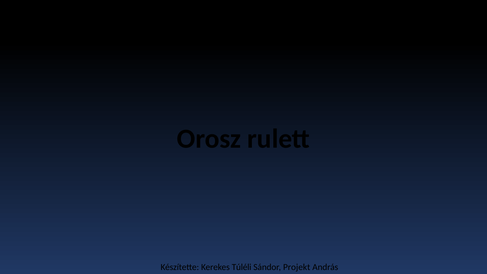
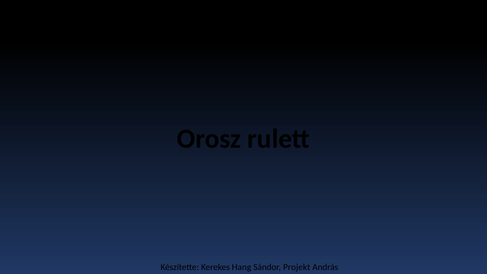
Túléli: Túléli -> Hang
